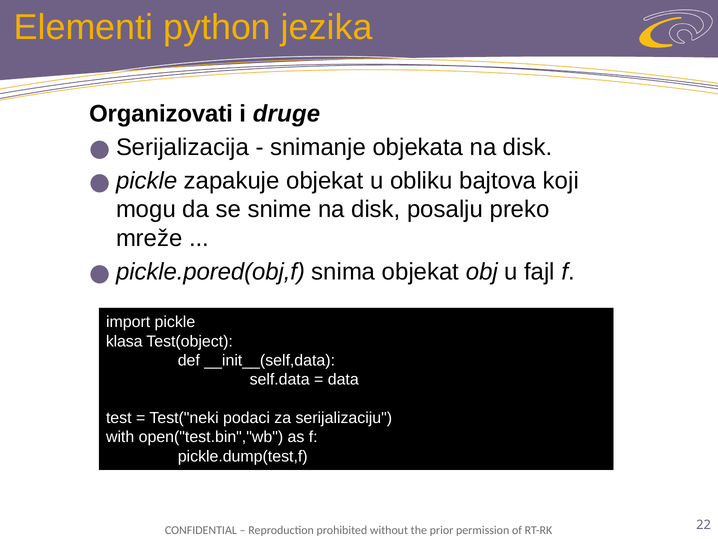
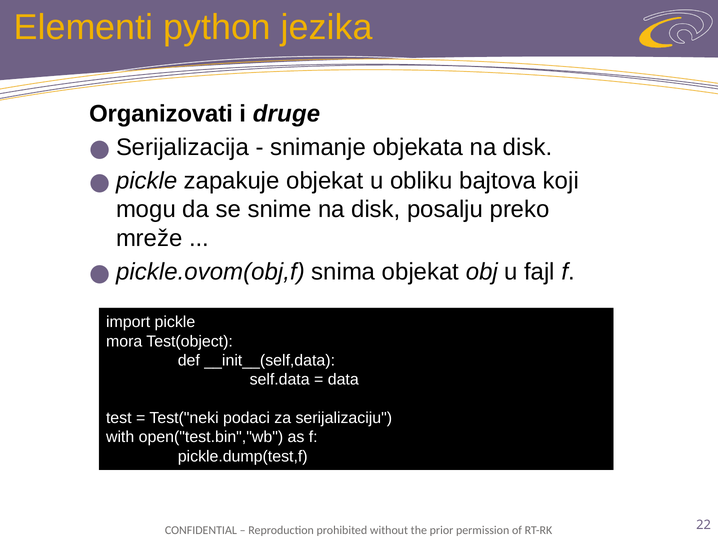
pickle.pored(obj,f: pickle.pored(obj,f -> pickle.ovom(obj,f
klasa: klasa -> mora
